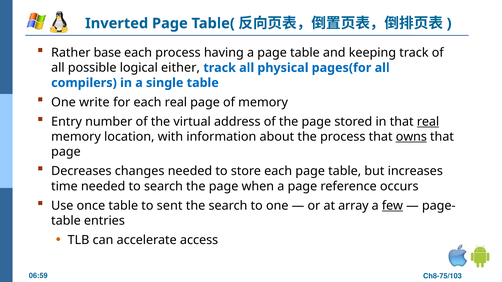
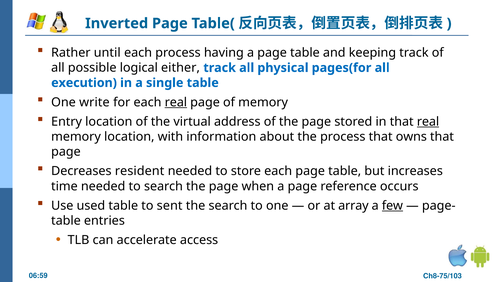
base: base -> until
compilers: compilers -> execution
real at (176, 102) underline: none -> present
Entry number: number -> location
owns underline: present -> none
changes: changes -> resident
once: once -> used
